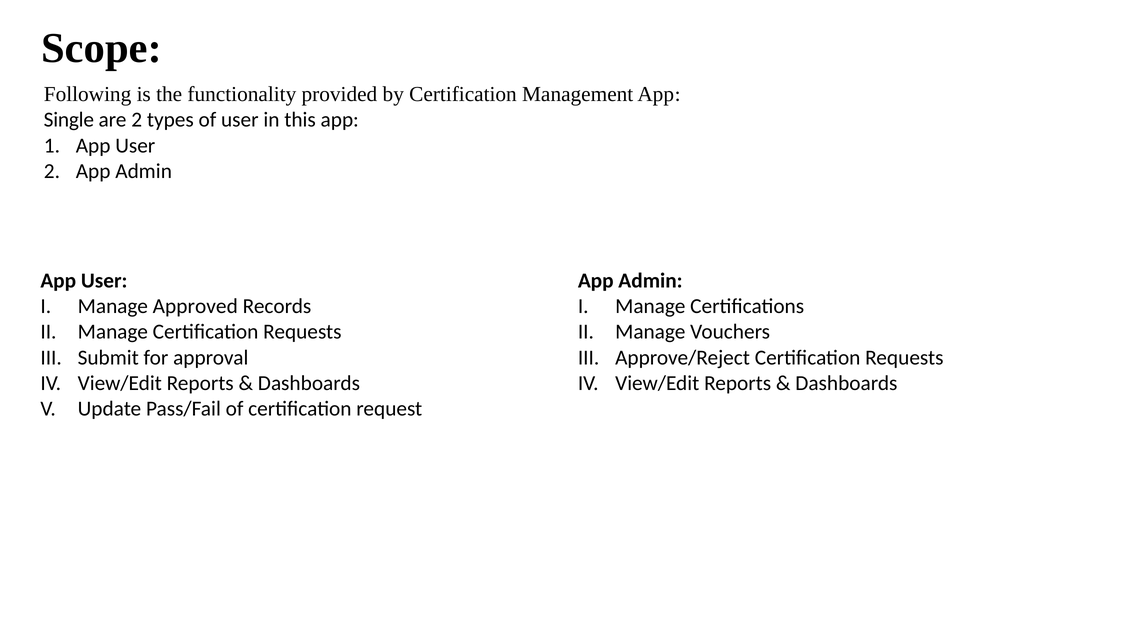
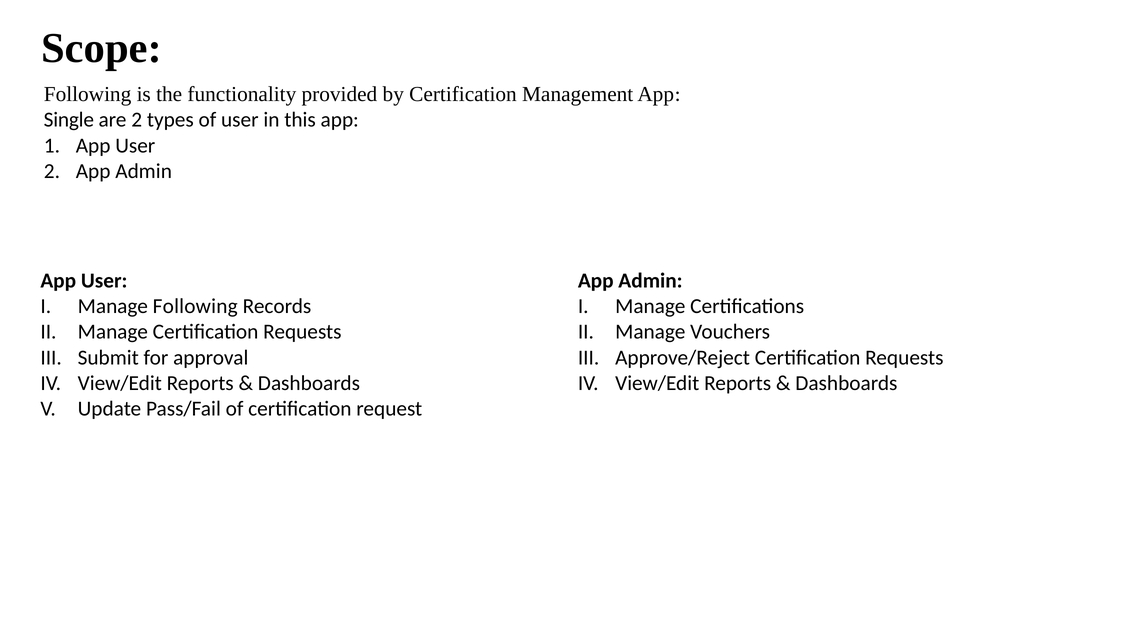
Manage Approved: Approved -> Following
